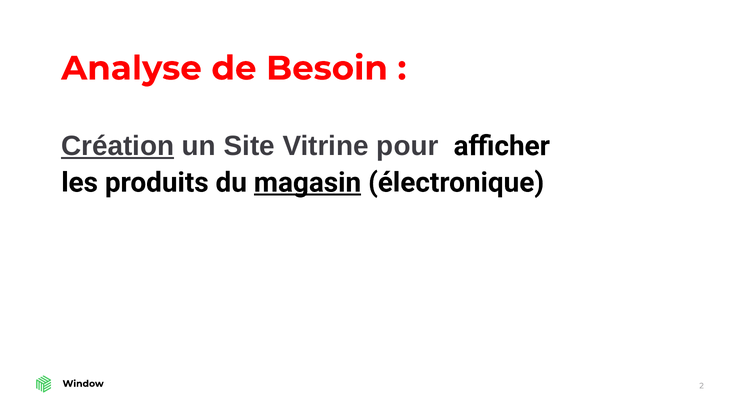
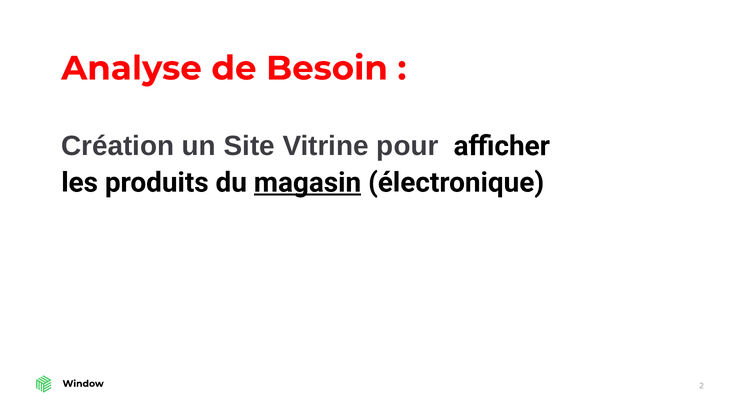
Création underline: present -> none
